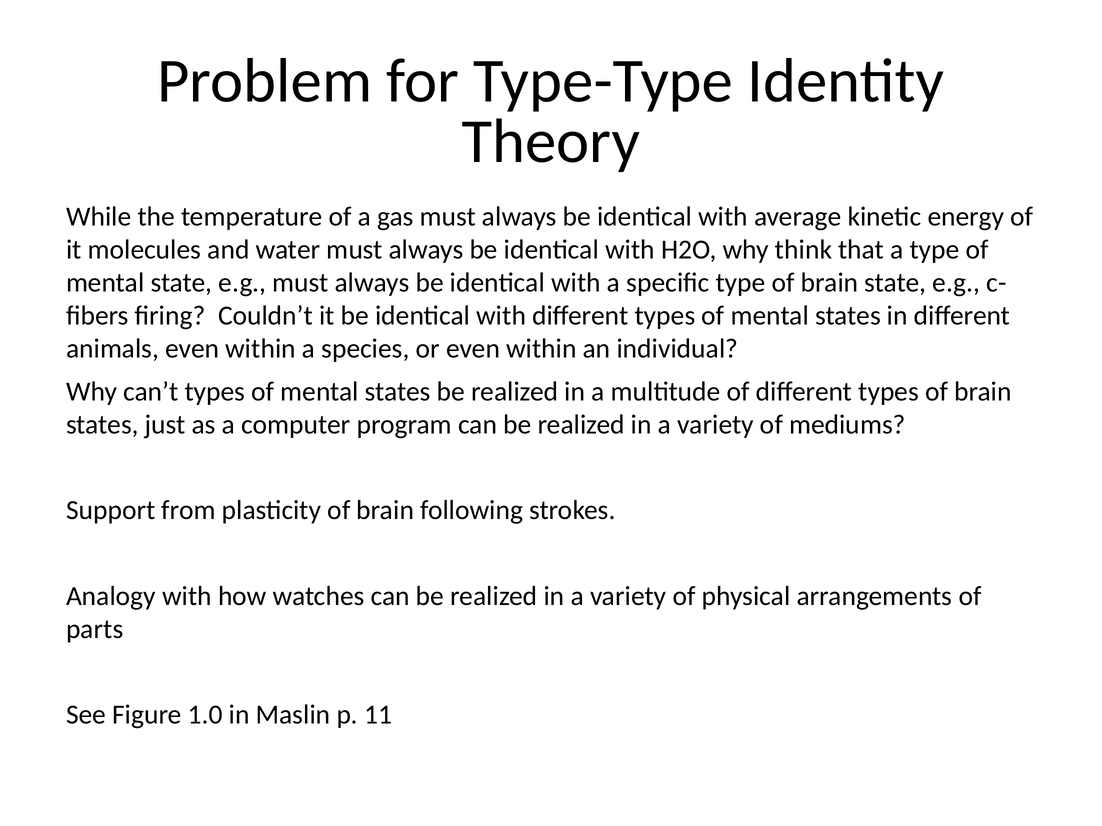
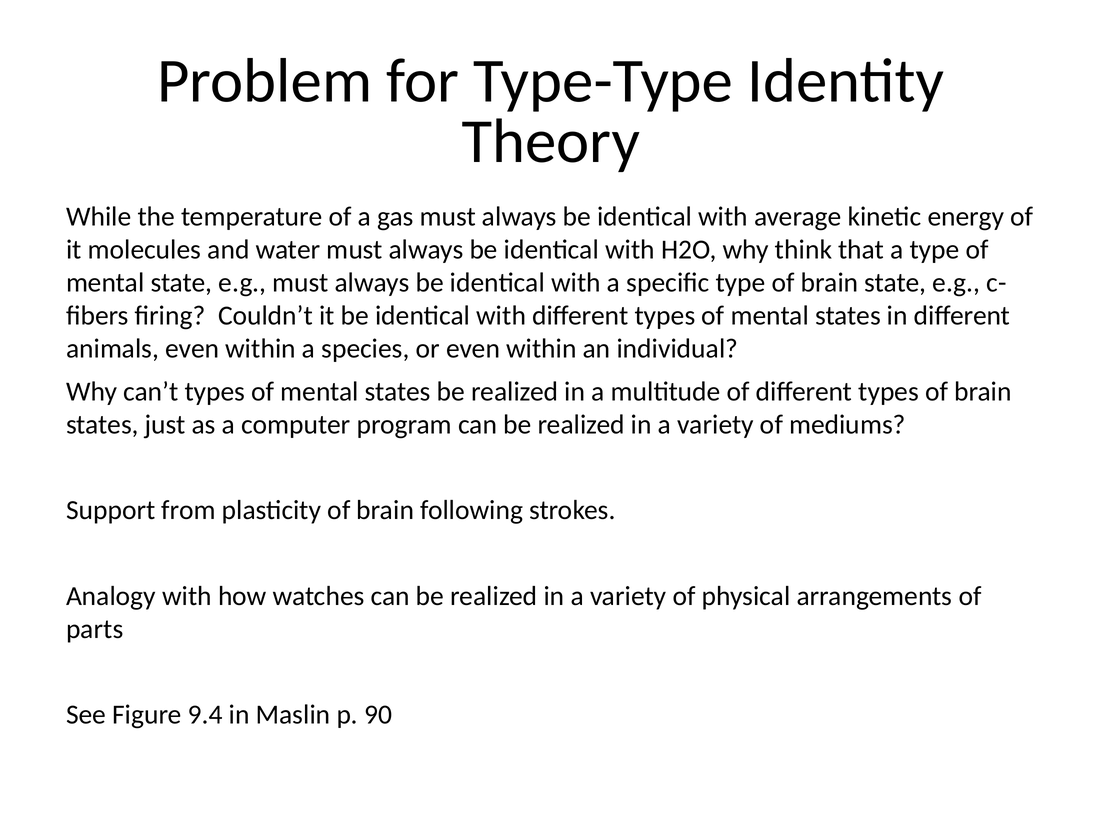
1.0: 1.0 -> 9.4
11: 11 -> 90
